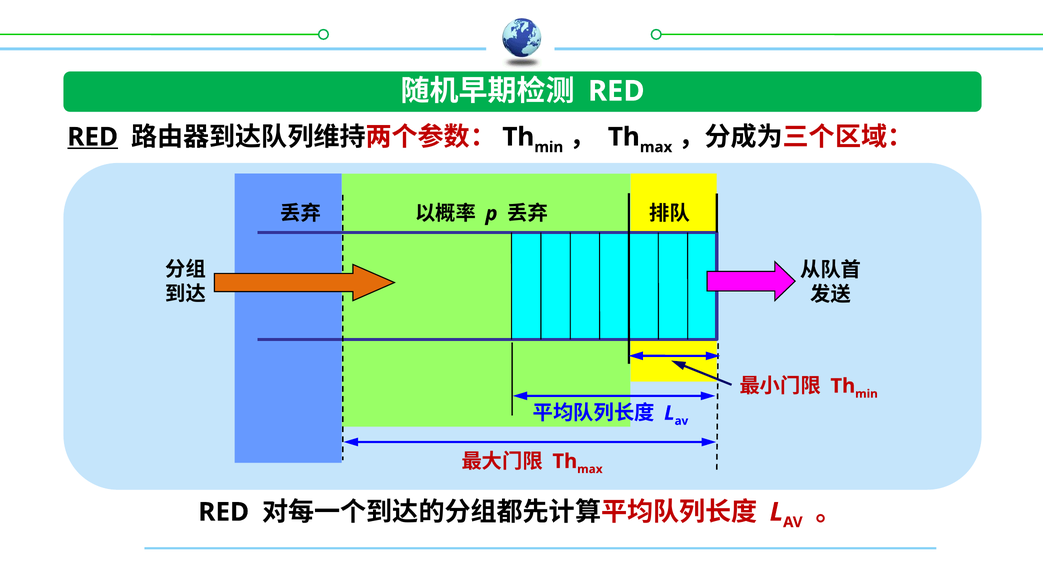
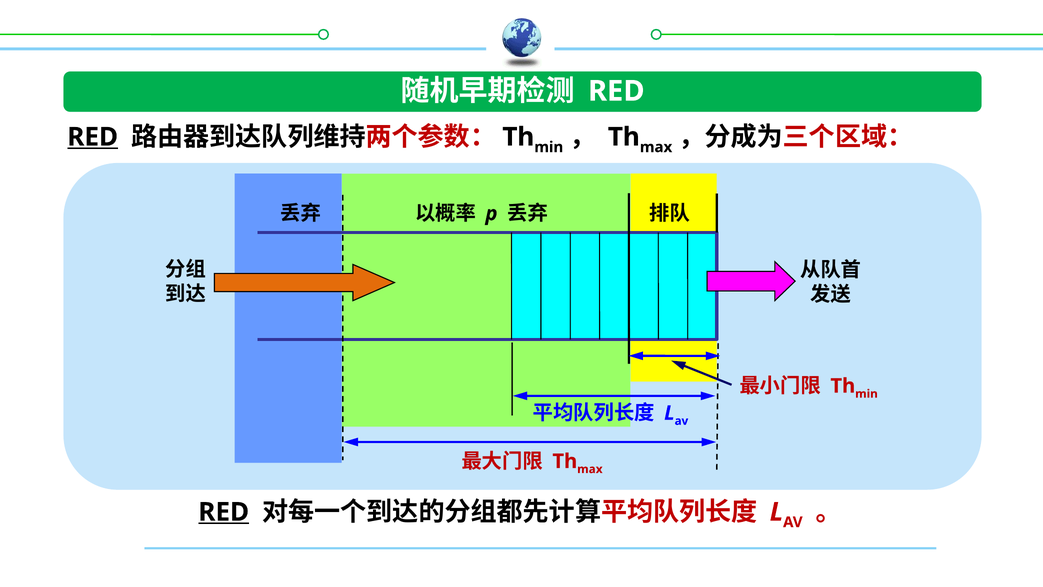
RED at (224, 512) underline: none -> present
